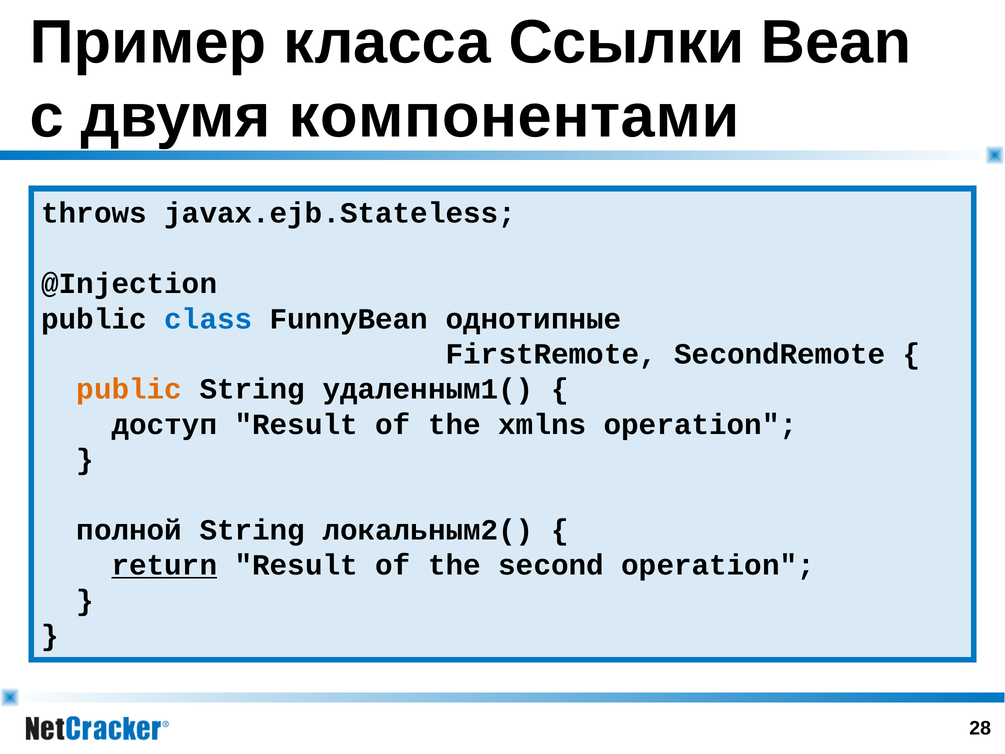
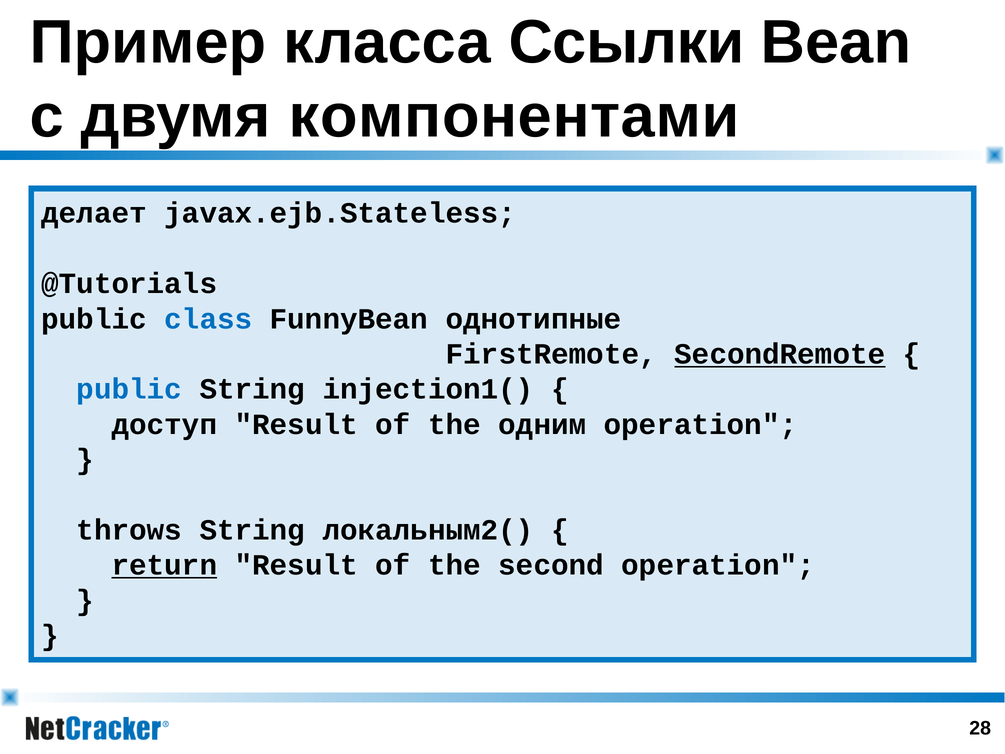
throws: throws -> делает
@Injection: @Injection -> @Tutorials
SecondRemote underline: none -> present
public at (129, 389) colour: orange -> blue
удаленным1(: удаленным1( -> injection1(
xmlns: xmlns -> одним
полной: полной -> throws
